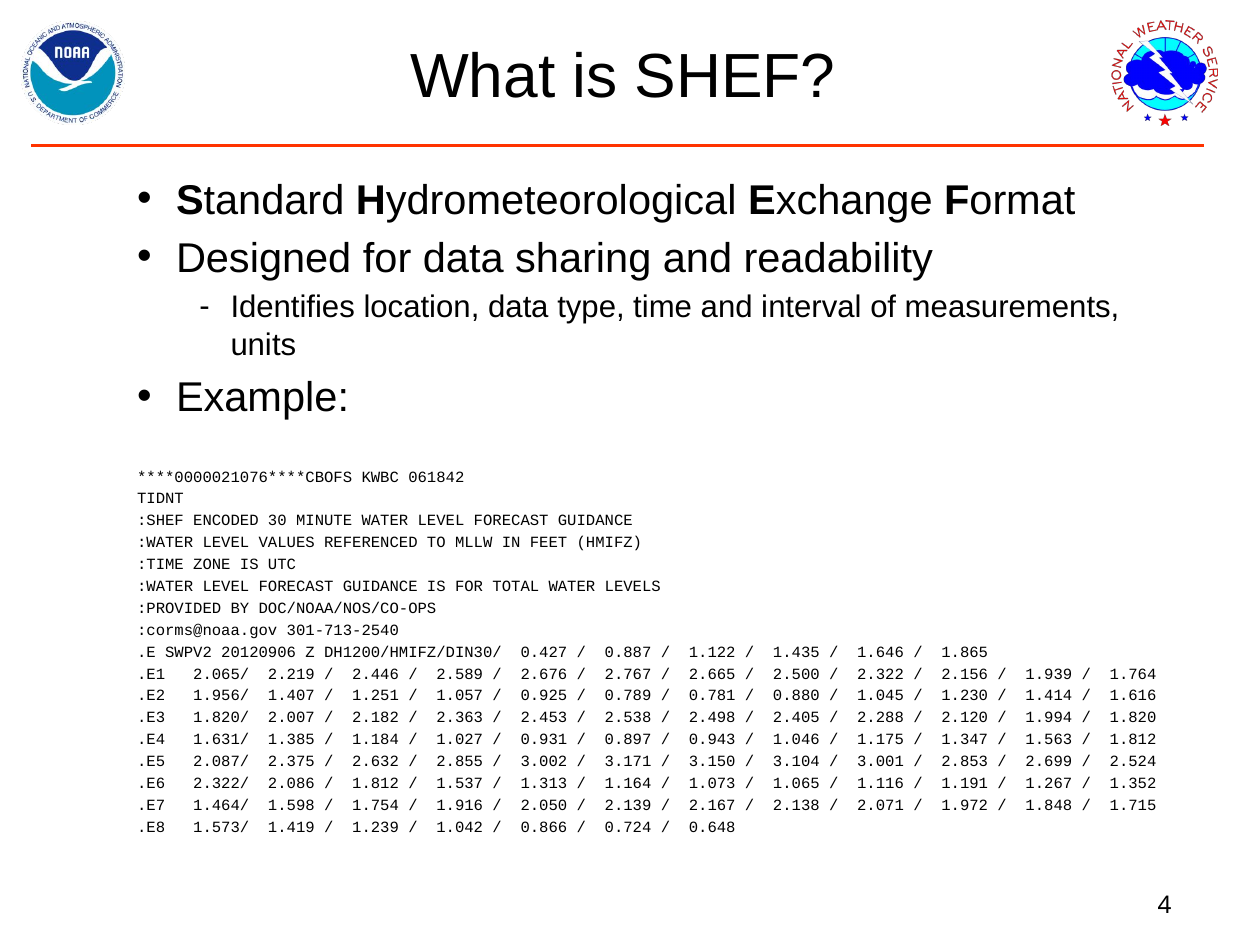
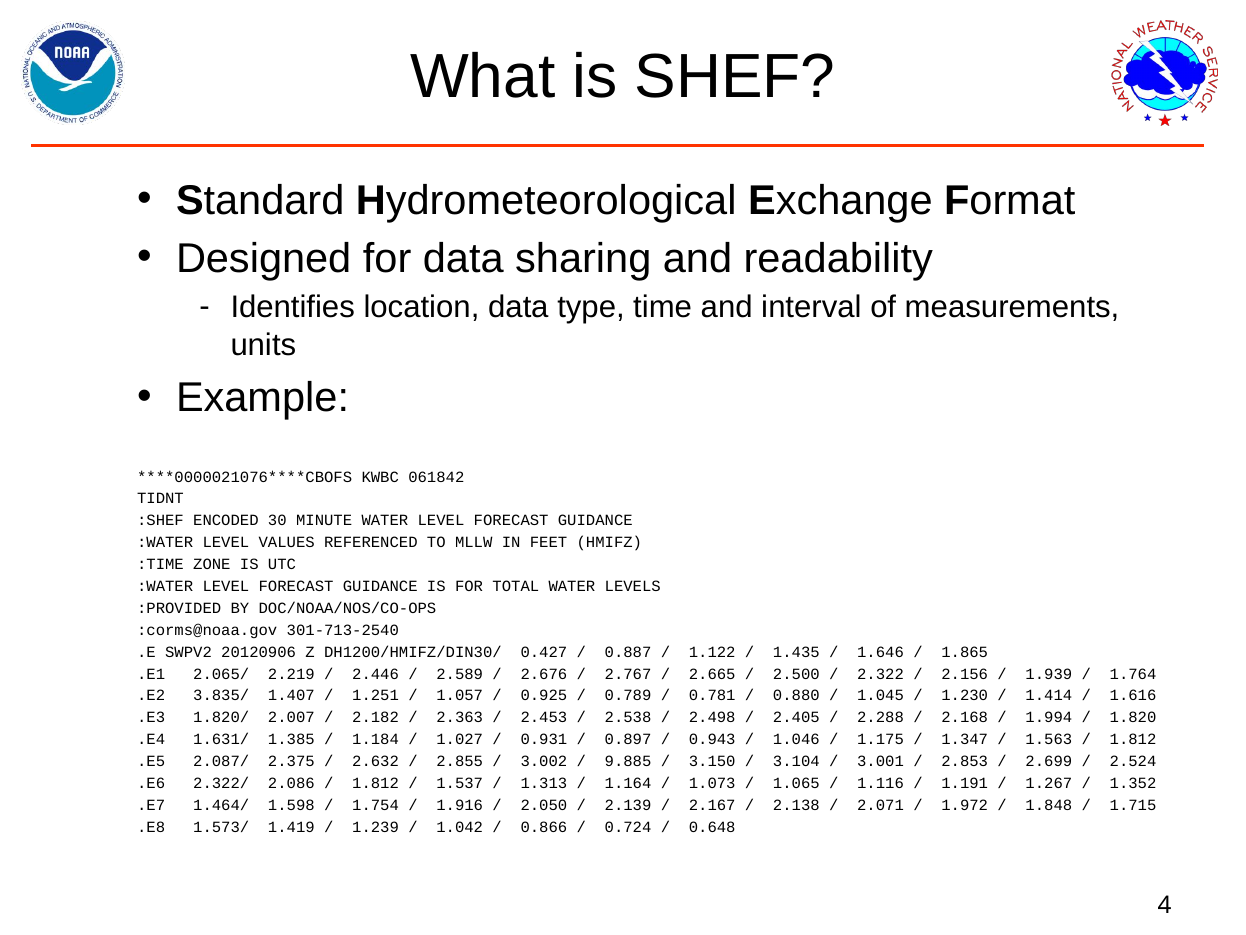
1.956/: 1.956/ -> 3.835/
2.120: 2.120 -> 2.168
3.171: 3.171 -> 9.885
